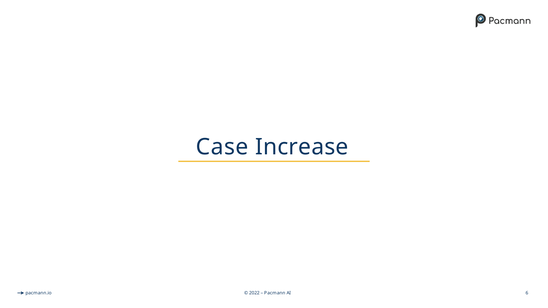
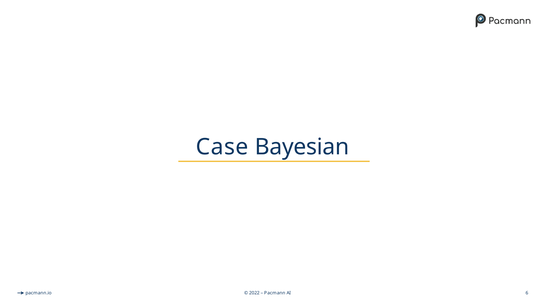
Increase: Increase -> Bayesian
